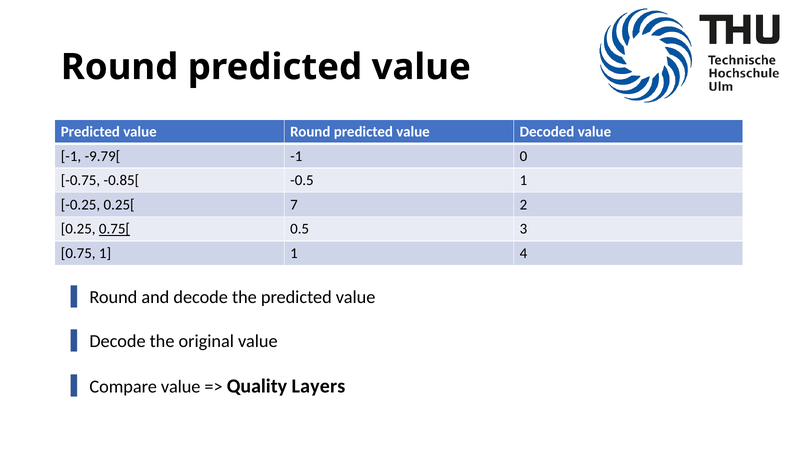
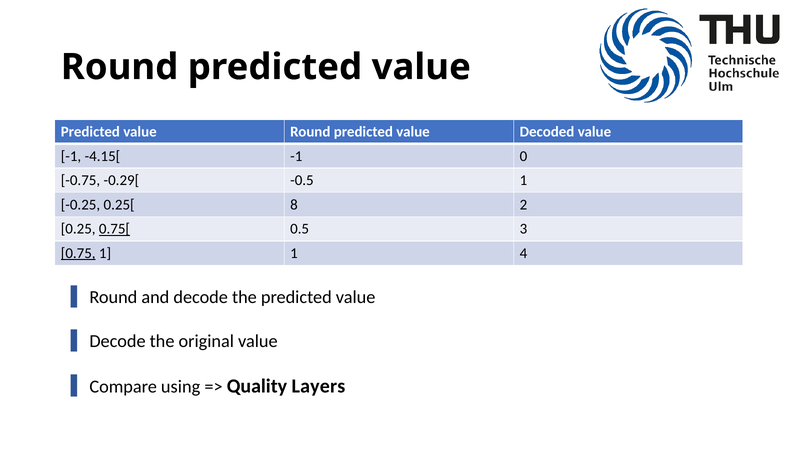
-9.79[: -9.79[ -> -4.15[
-0.85[: -0.85[ -> -0.29[
7: 7 -> 8
0.75 underline: none -> present
Compare value: value -> using
